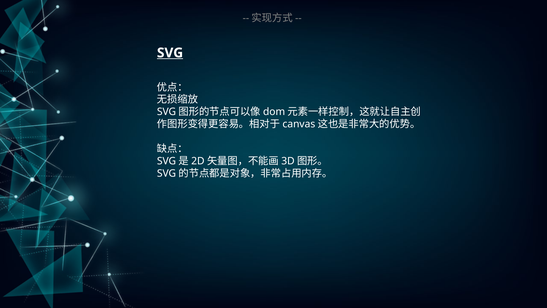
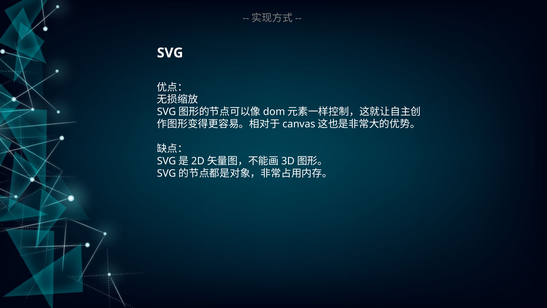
SVG underline: present -> none
